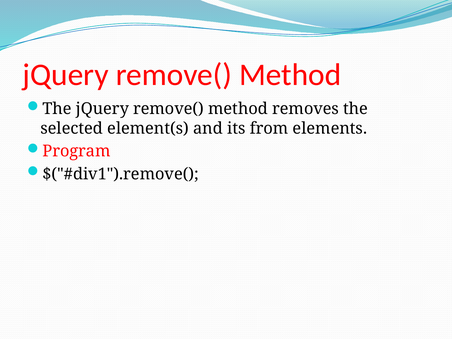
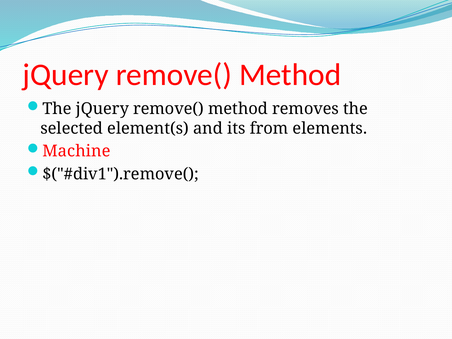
Program: Program -> Machine
